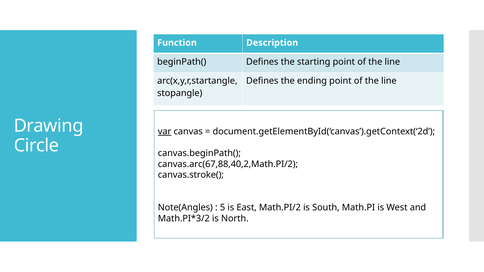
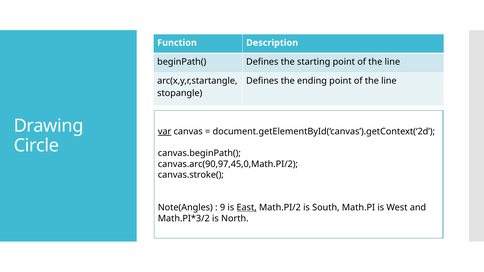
canvas.arc(67,88,40,2,Math.PI/2: canvas.arc(67,88,40,2,Math.PI/2 -> canvas.arc(90,97,45,0,Math.PI/2
5: 5 -> 9
East underline: none -> present
